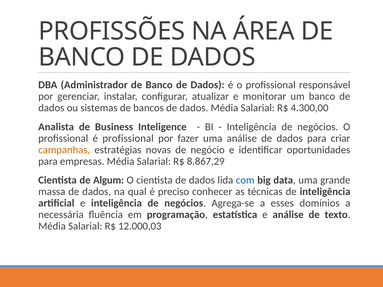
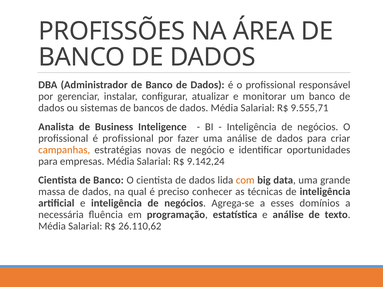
4.300,00: 4.300,00 -> 9.555,71
8.867,29: 8.867,29 -> 9.142,24
Cientista de Algum: Algum -> Banco
com colour: blue -> orange
12.000,03: 12.000,03 -> 26.110,62
